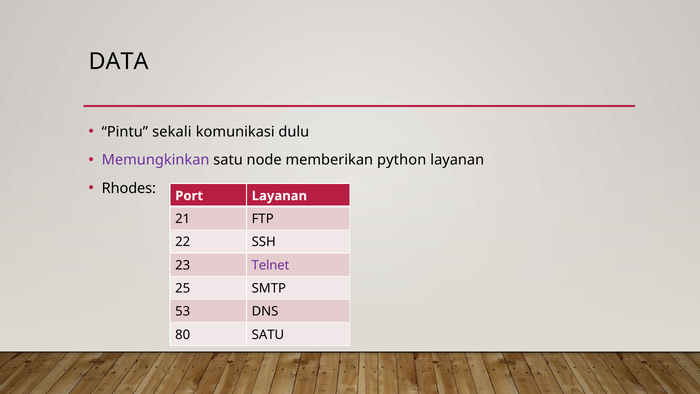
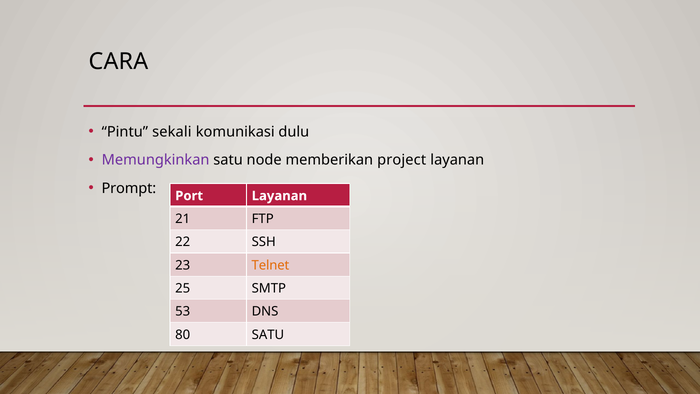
DATA: DATA -> CARA
python: python -> project
Rhodes: Rhodes -> Prompt
Telnet colour: purple -> orange
